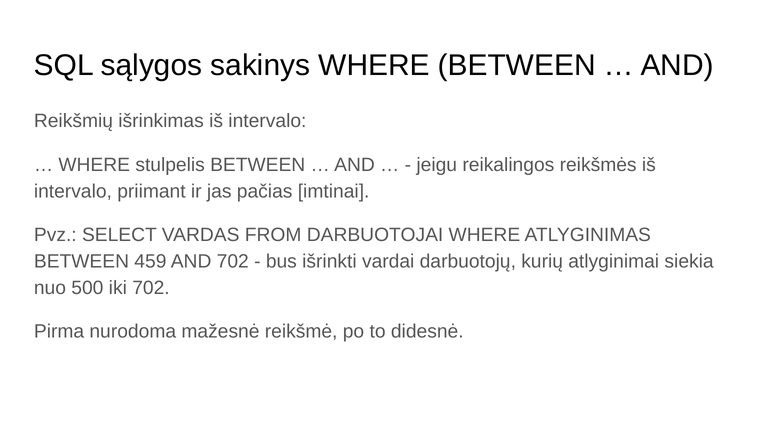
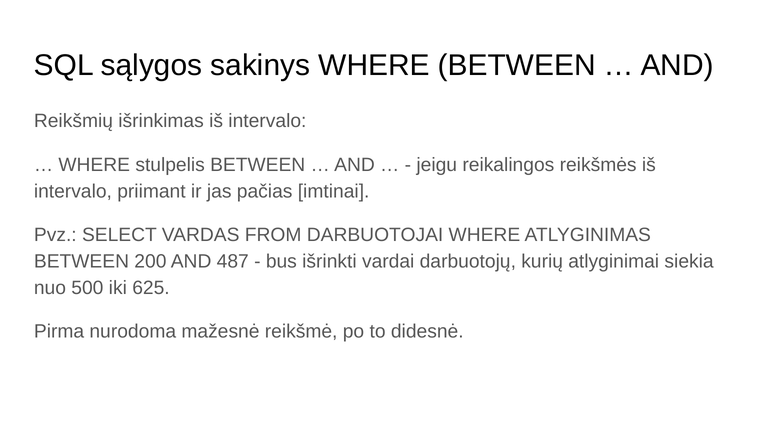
459: 459 -> 200
AND 702: 702 -> 487
iki 702: 702 -> 625
